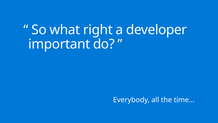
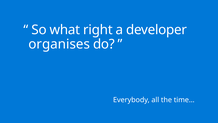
important: important -> organises
